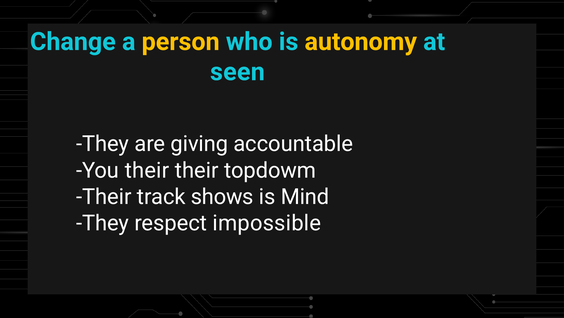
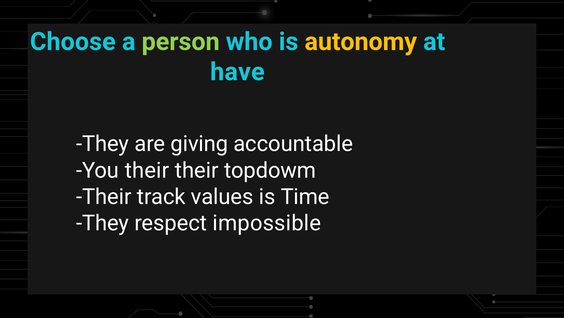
Change: Change -> Choose
person colour: yellow -> light green
seen: seen -> have
shows: shows -> values
Mind: Mind -> Time
